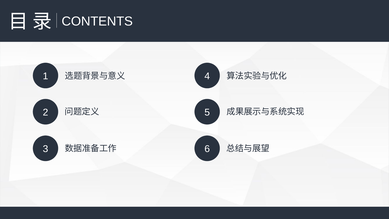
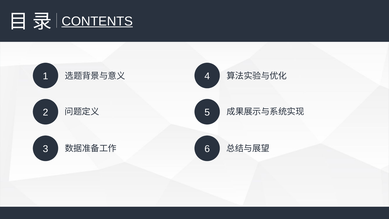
CONTENTS underline: none -> present
